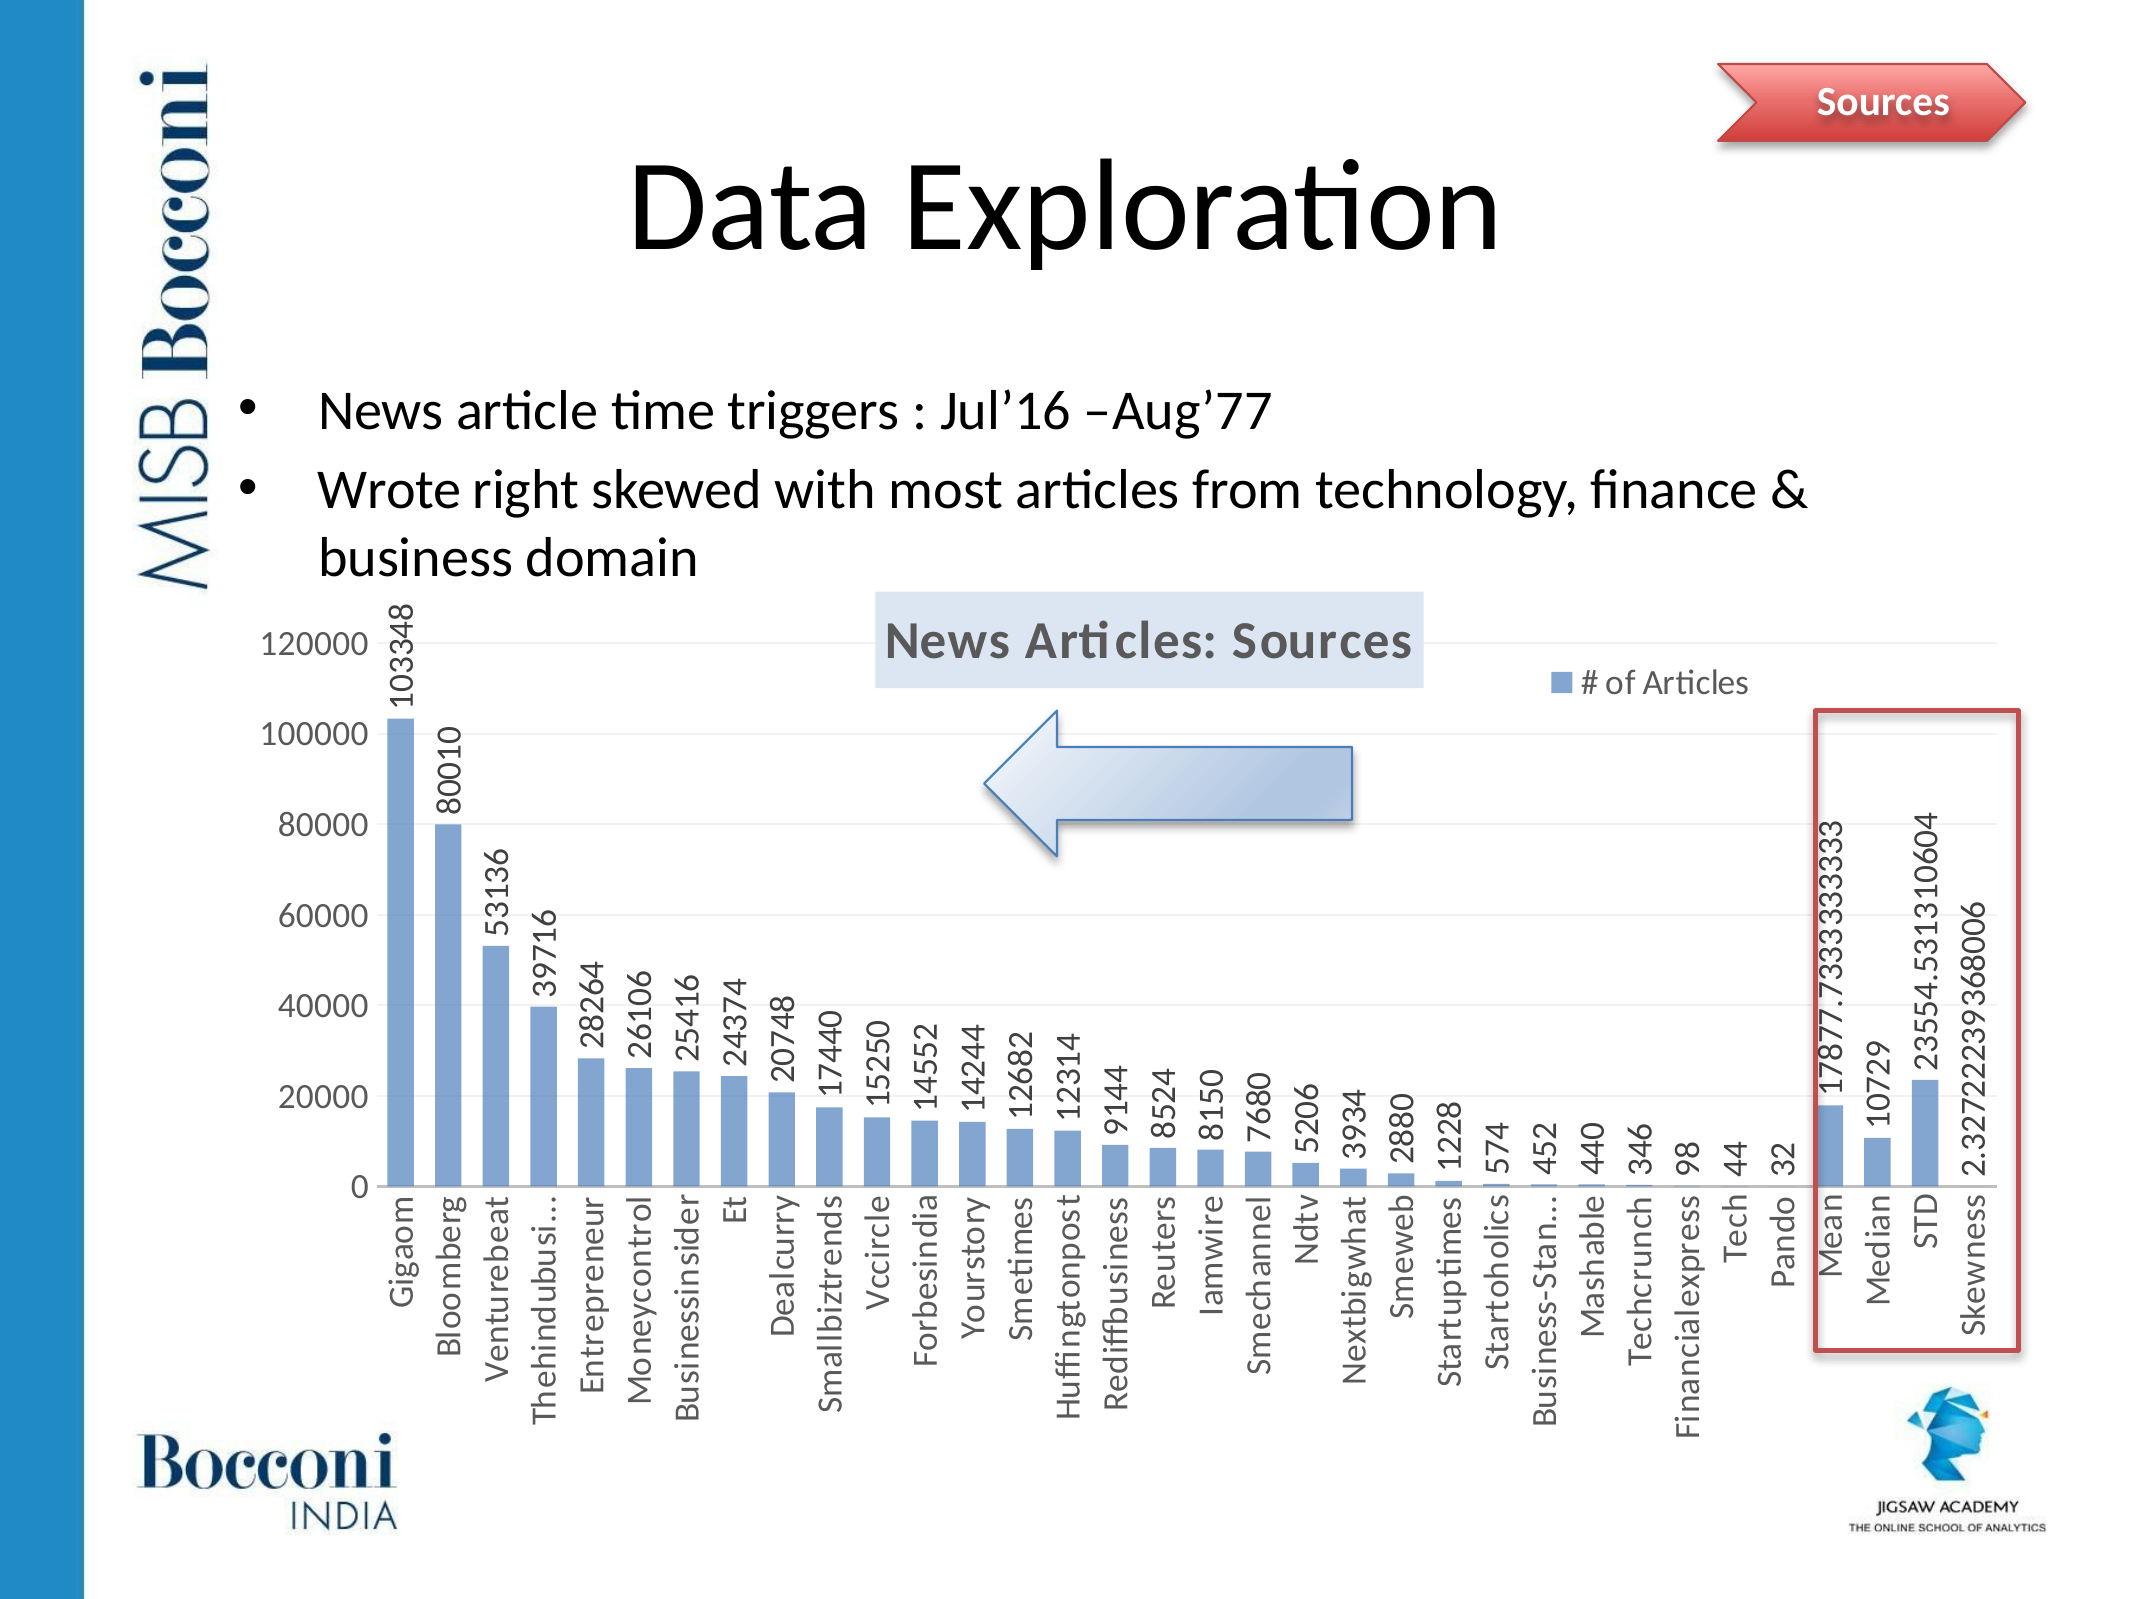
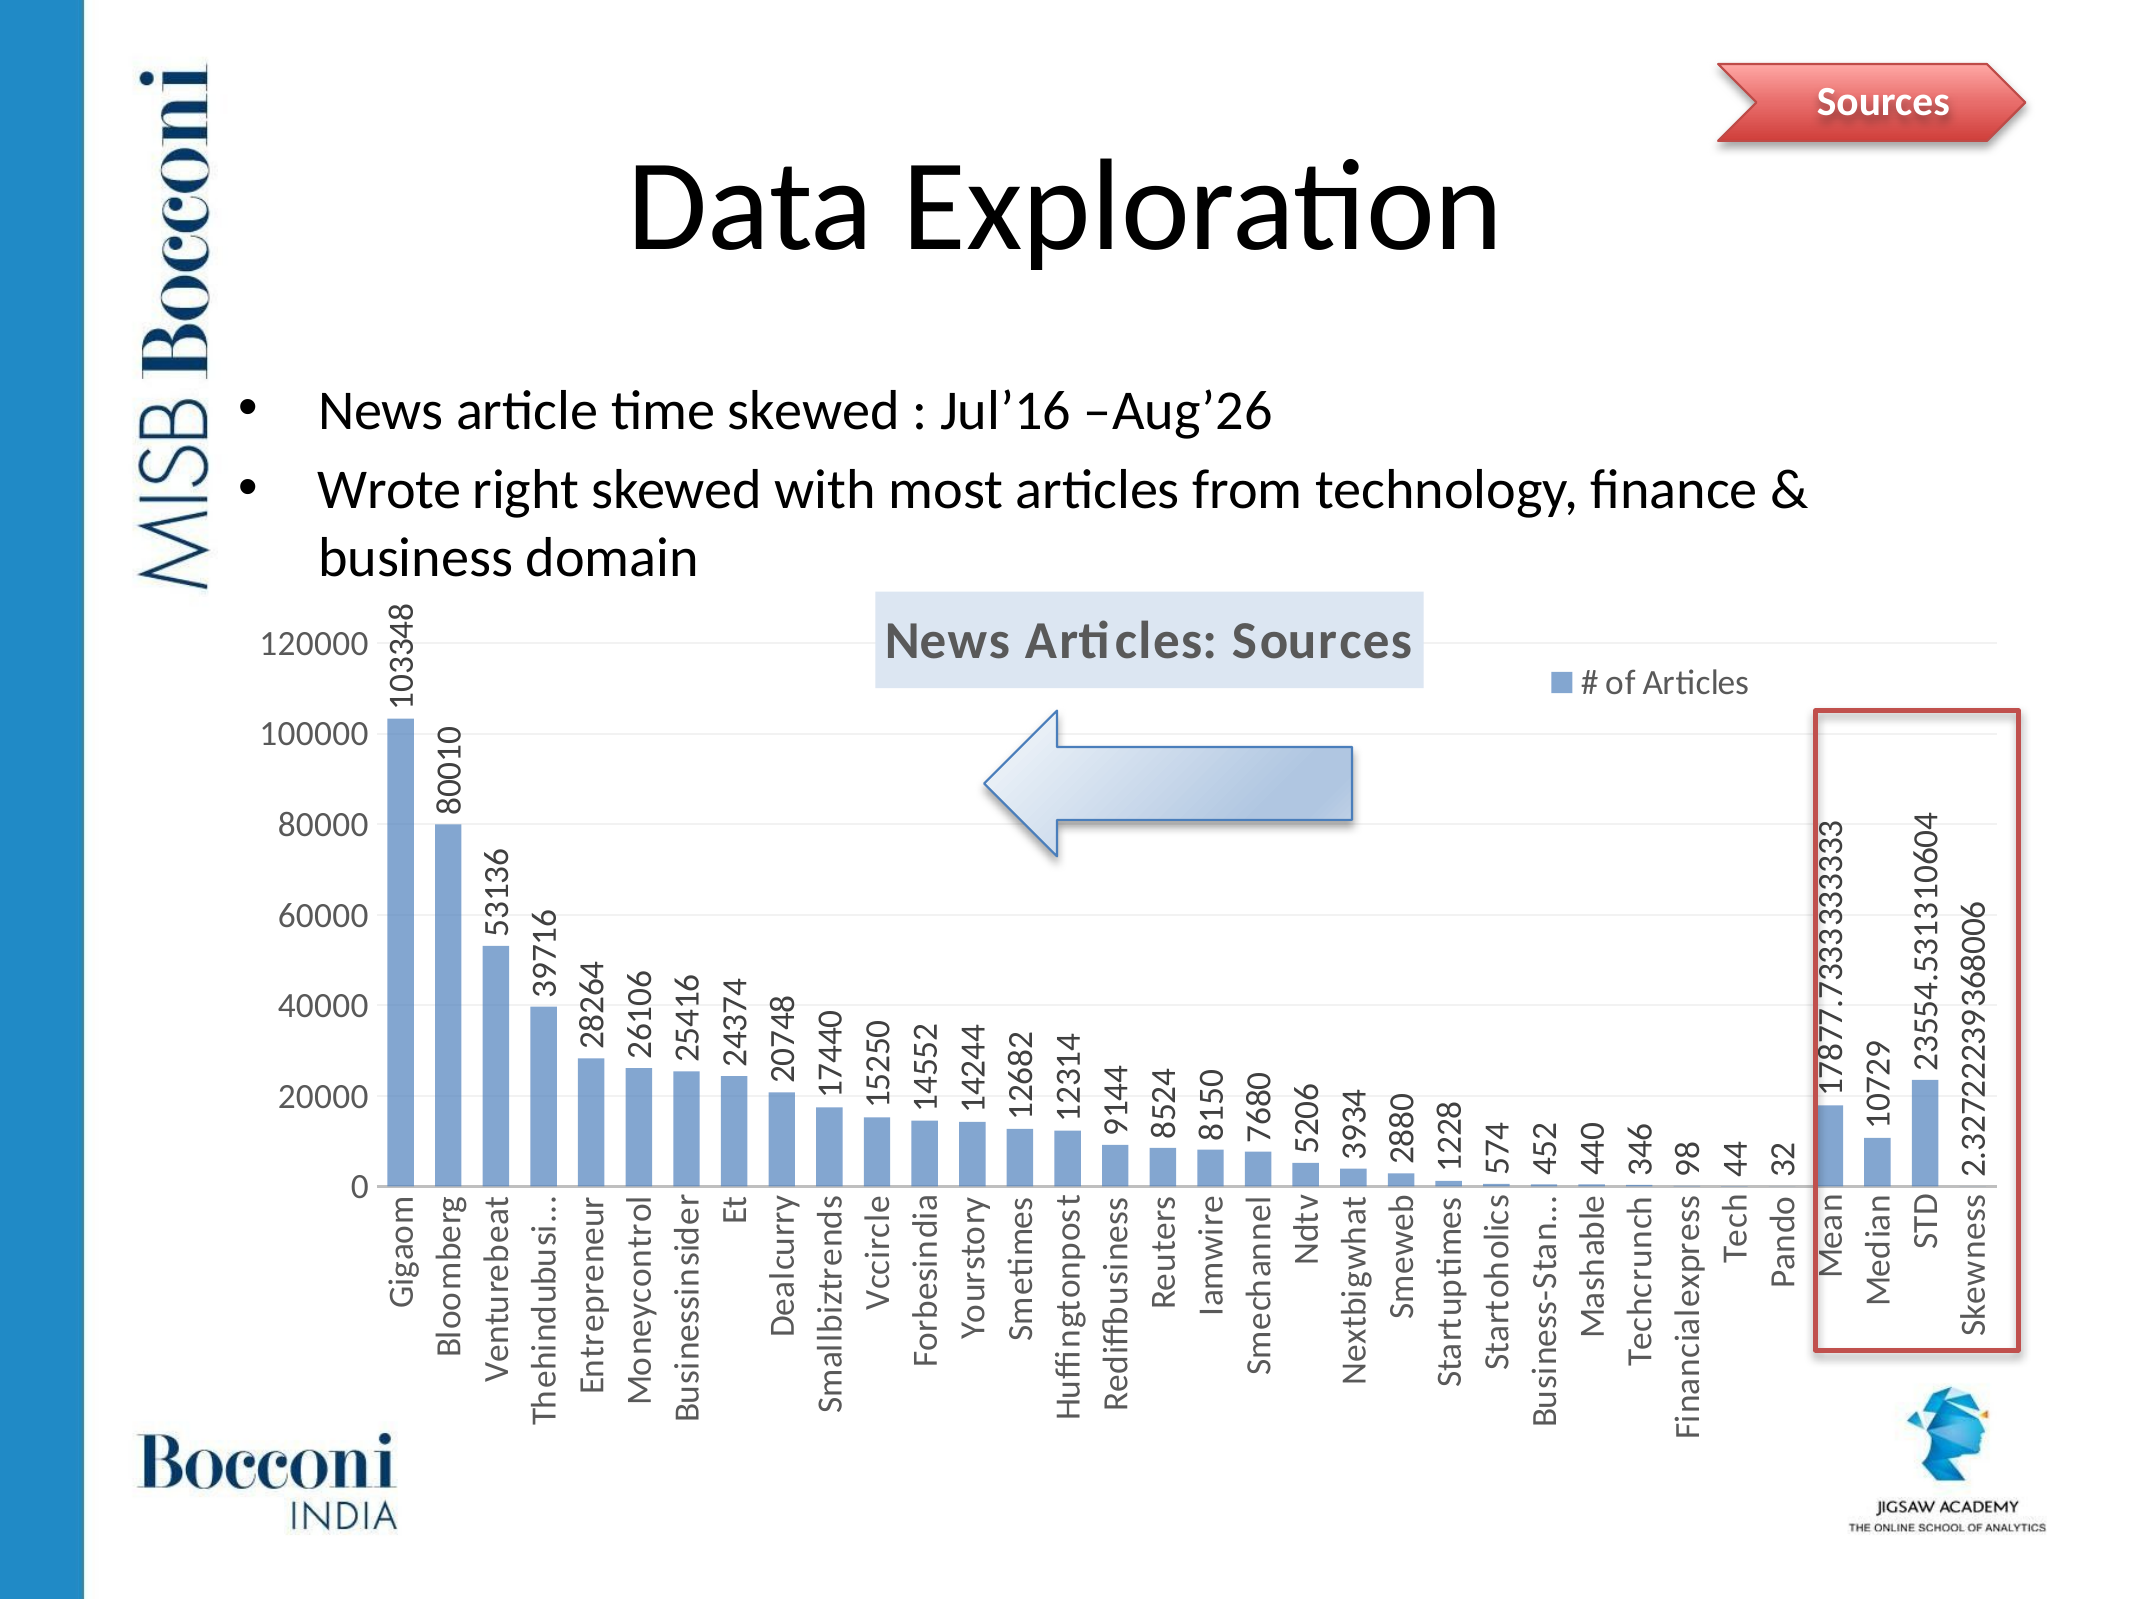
time triggers: triggers -> skewed
Aug’77: Aug’77 -> Aug’26
